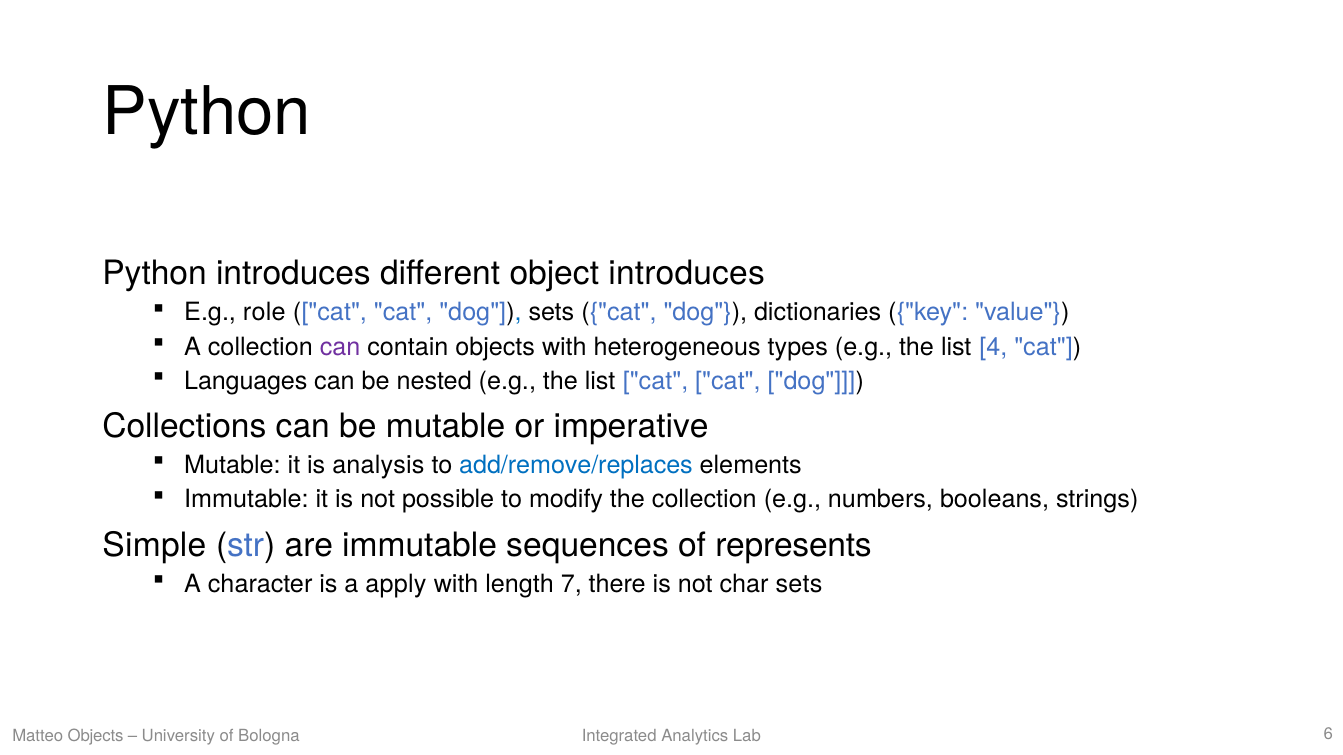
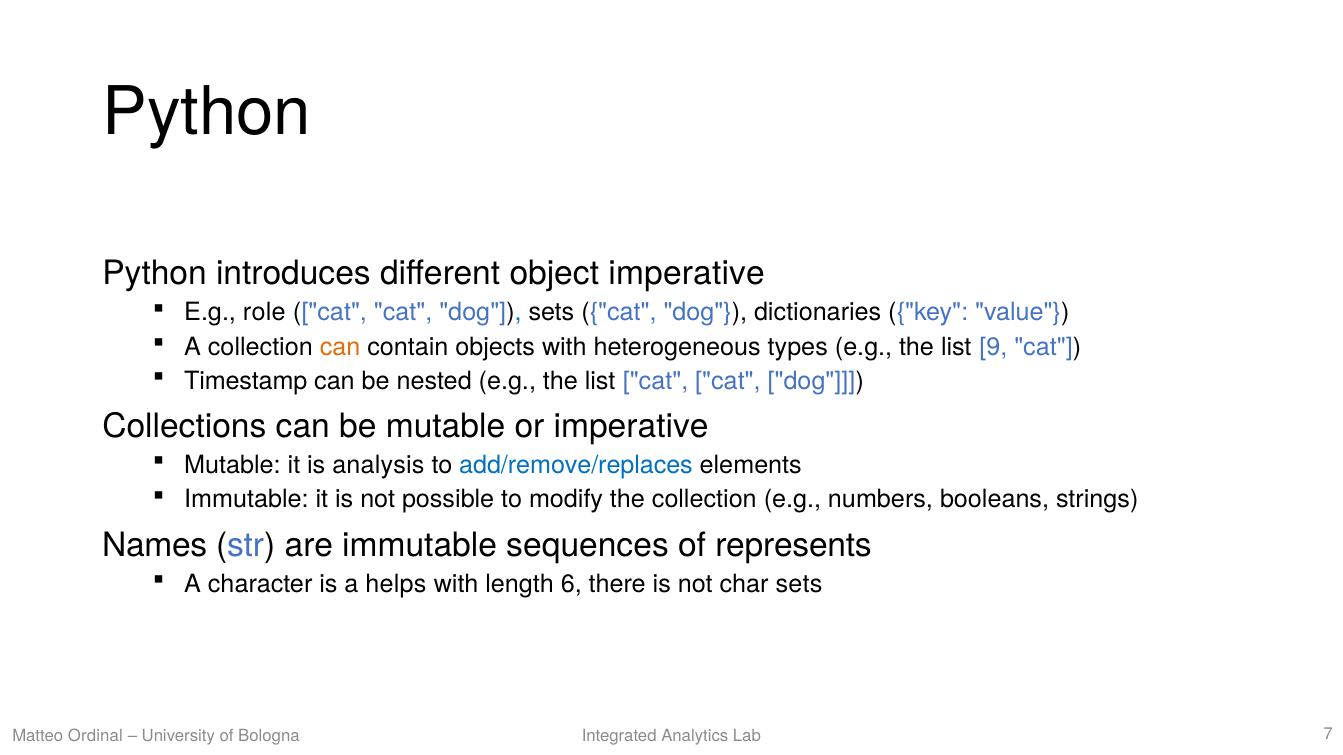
object introduces: introduces -> imperative
can at (340, 347) colour: purple -> orange
4: 4 -> 9
Languages: Languages -> Timestamp
Simple: Simple -> Names
apply: apply -> helps
7: 7 -> 6
Matteo Objects: Objects -> Ordinal
6: 6 -> 7
